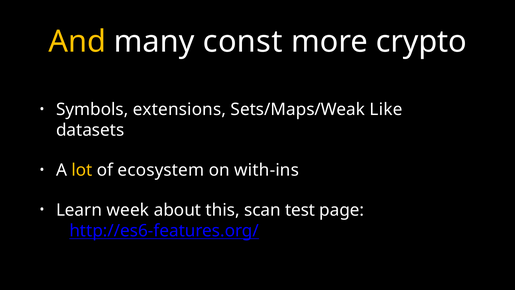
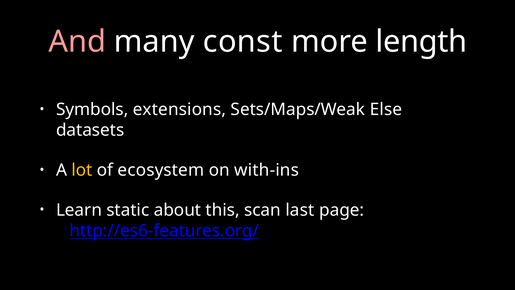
And colour: yellow -> pink
crypto: crypto -> length
Like: Like -> Else
week: week -> static
test: test -> last
